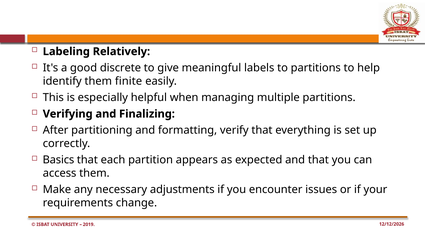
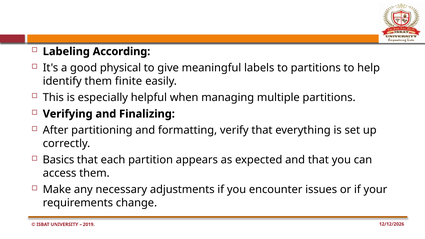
Relatively: Relatively -> According
discrete: discrete -> physical
